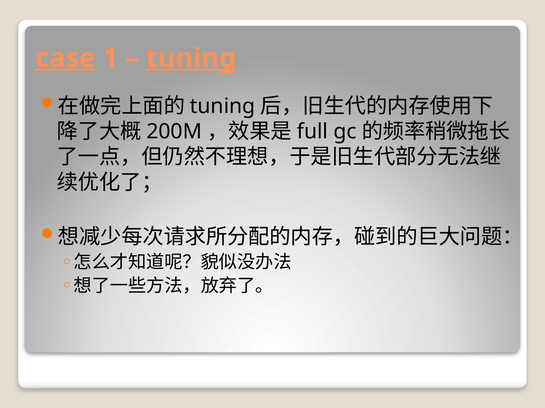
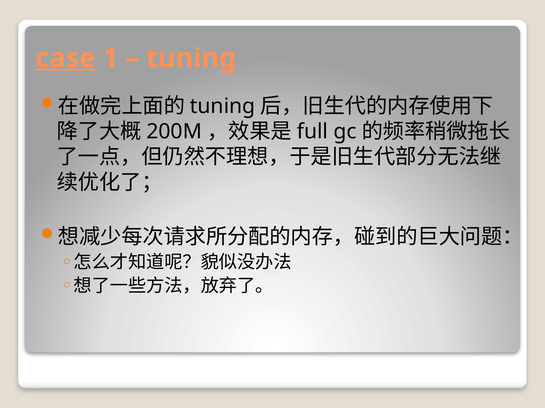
tuning at (191, 58) underline: present -> none
